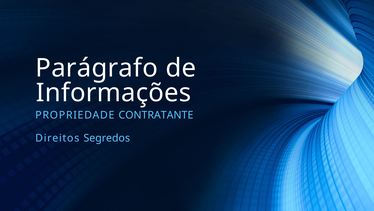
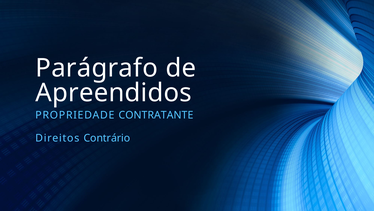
Informações: Informações -> Apreendidos
Segredos: Segredos -> Contrário
